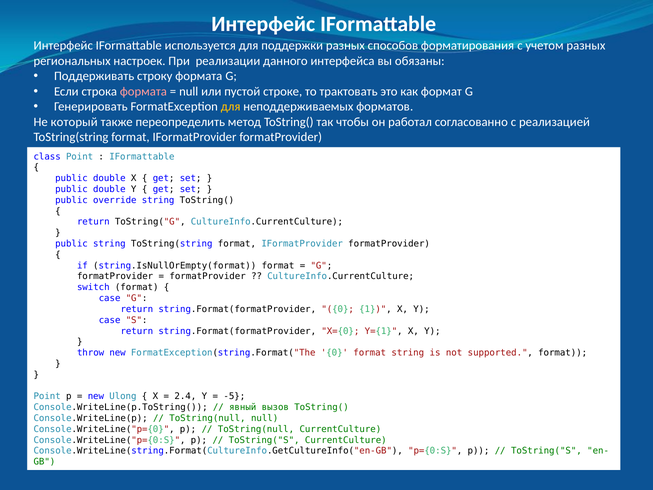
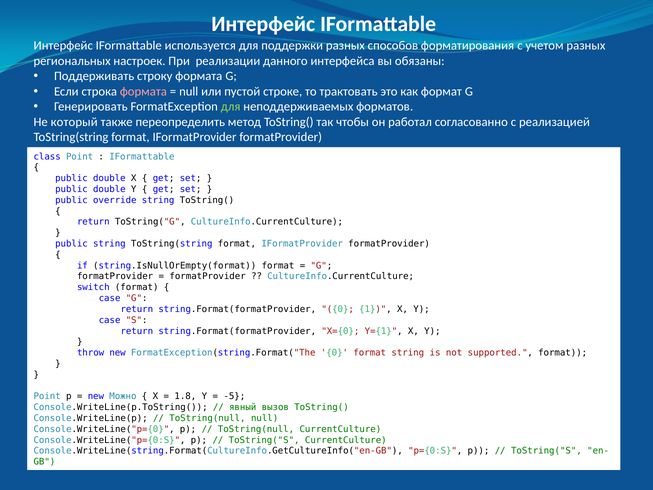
для at (231, 107) colour: yellow -> light green
Ulong: Ulong -> Можно
2.4: 2.4 -> 1.8
